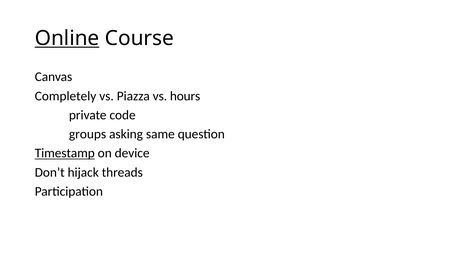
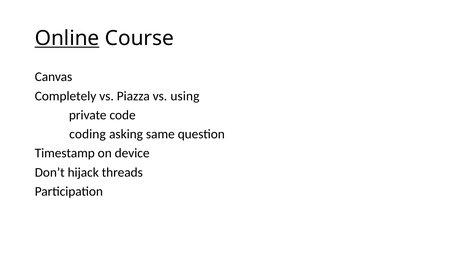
hours: hours -> using
groups: groups -> coding
Timestamp underline: present -> none
